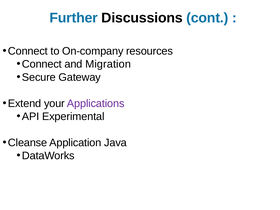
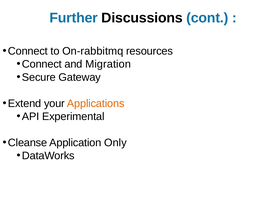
On-company: On-company -> On-rabbitmq
Applications colour: purple -> orange
Java: Java -> Only
